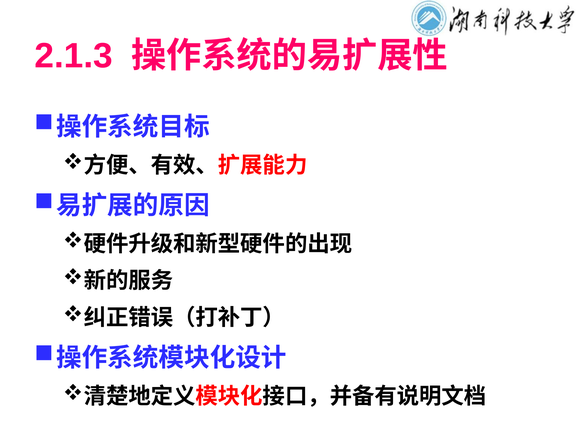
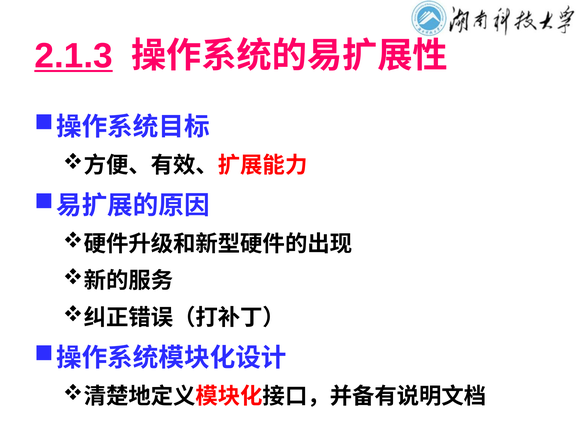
2.1.3 underline: none -> present
